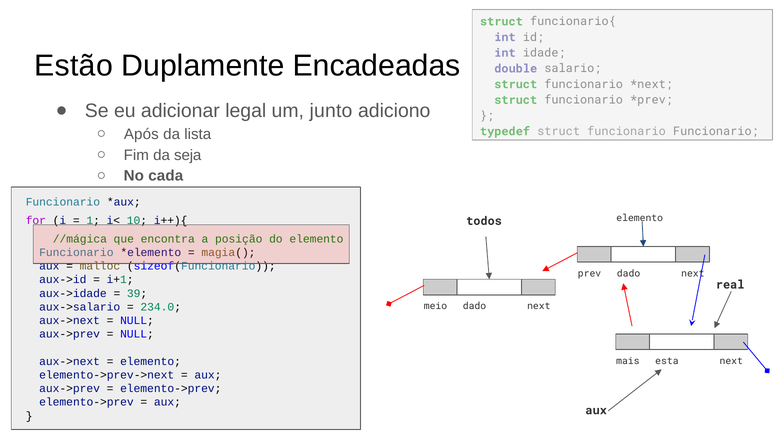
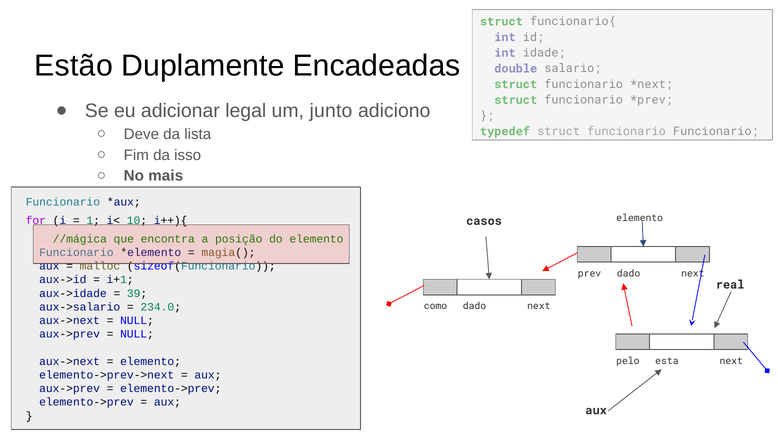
Após: Após -> Deve
seja: seja -> isso
cada: cada -> mais
todos: todos -> casos
meio: meio -> como
mais: mais -> pelo
